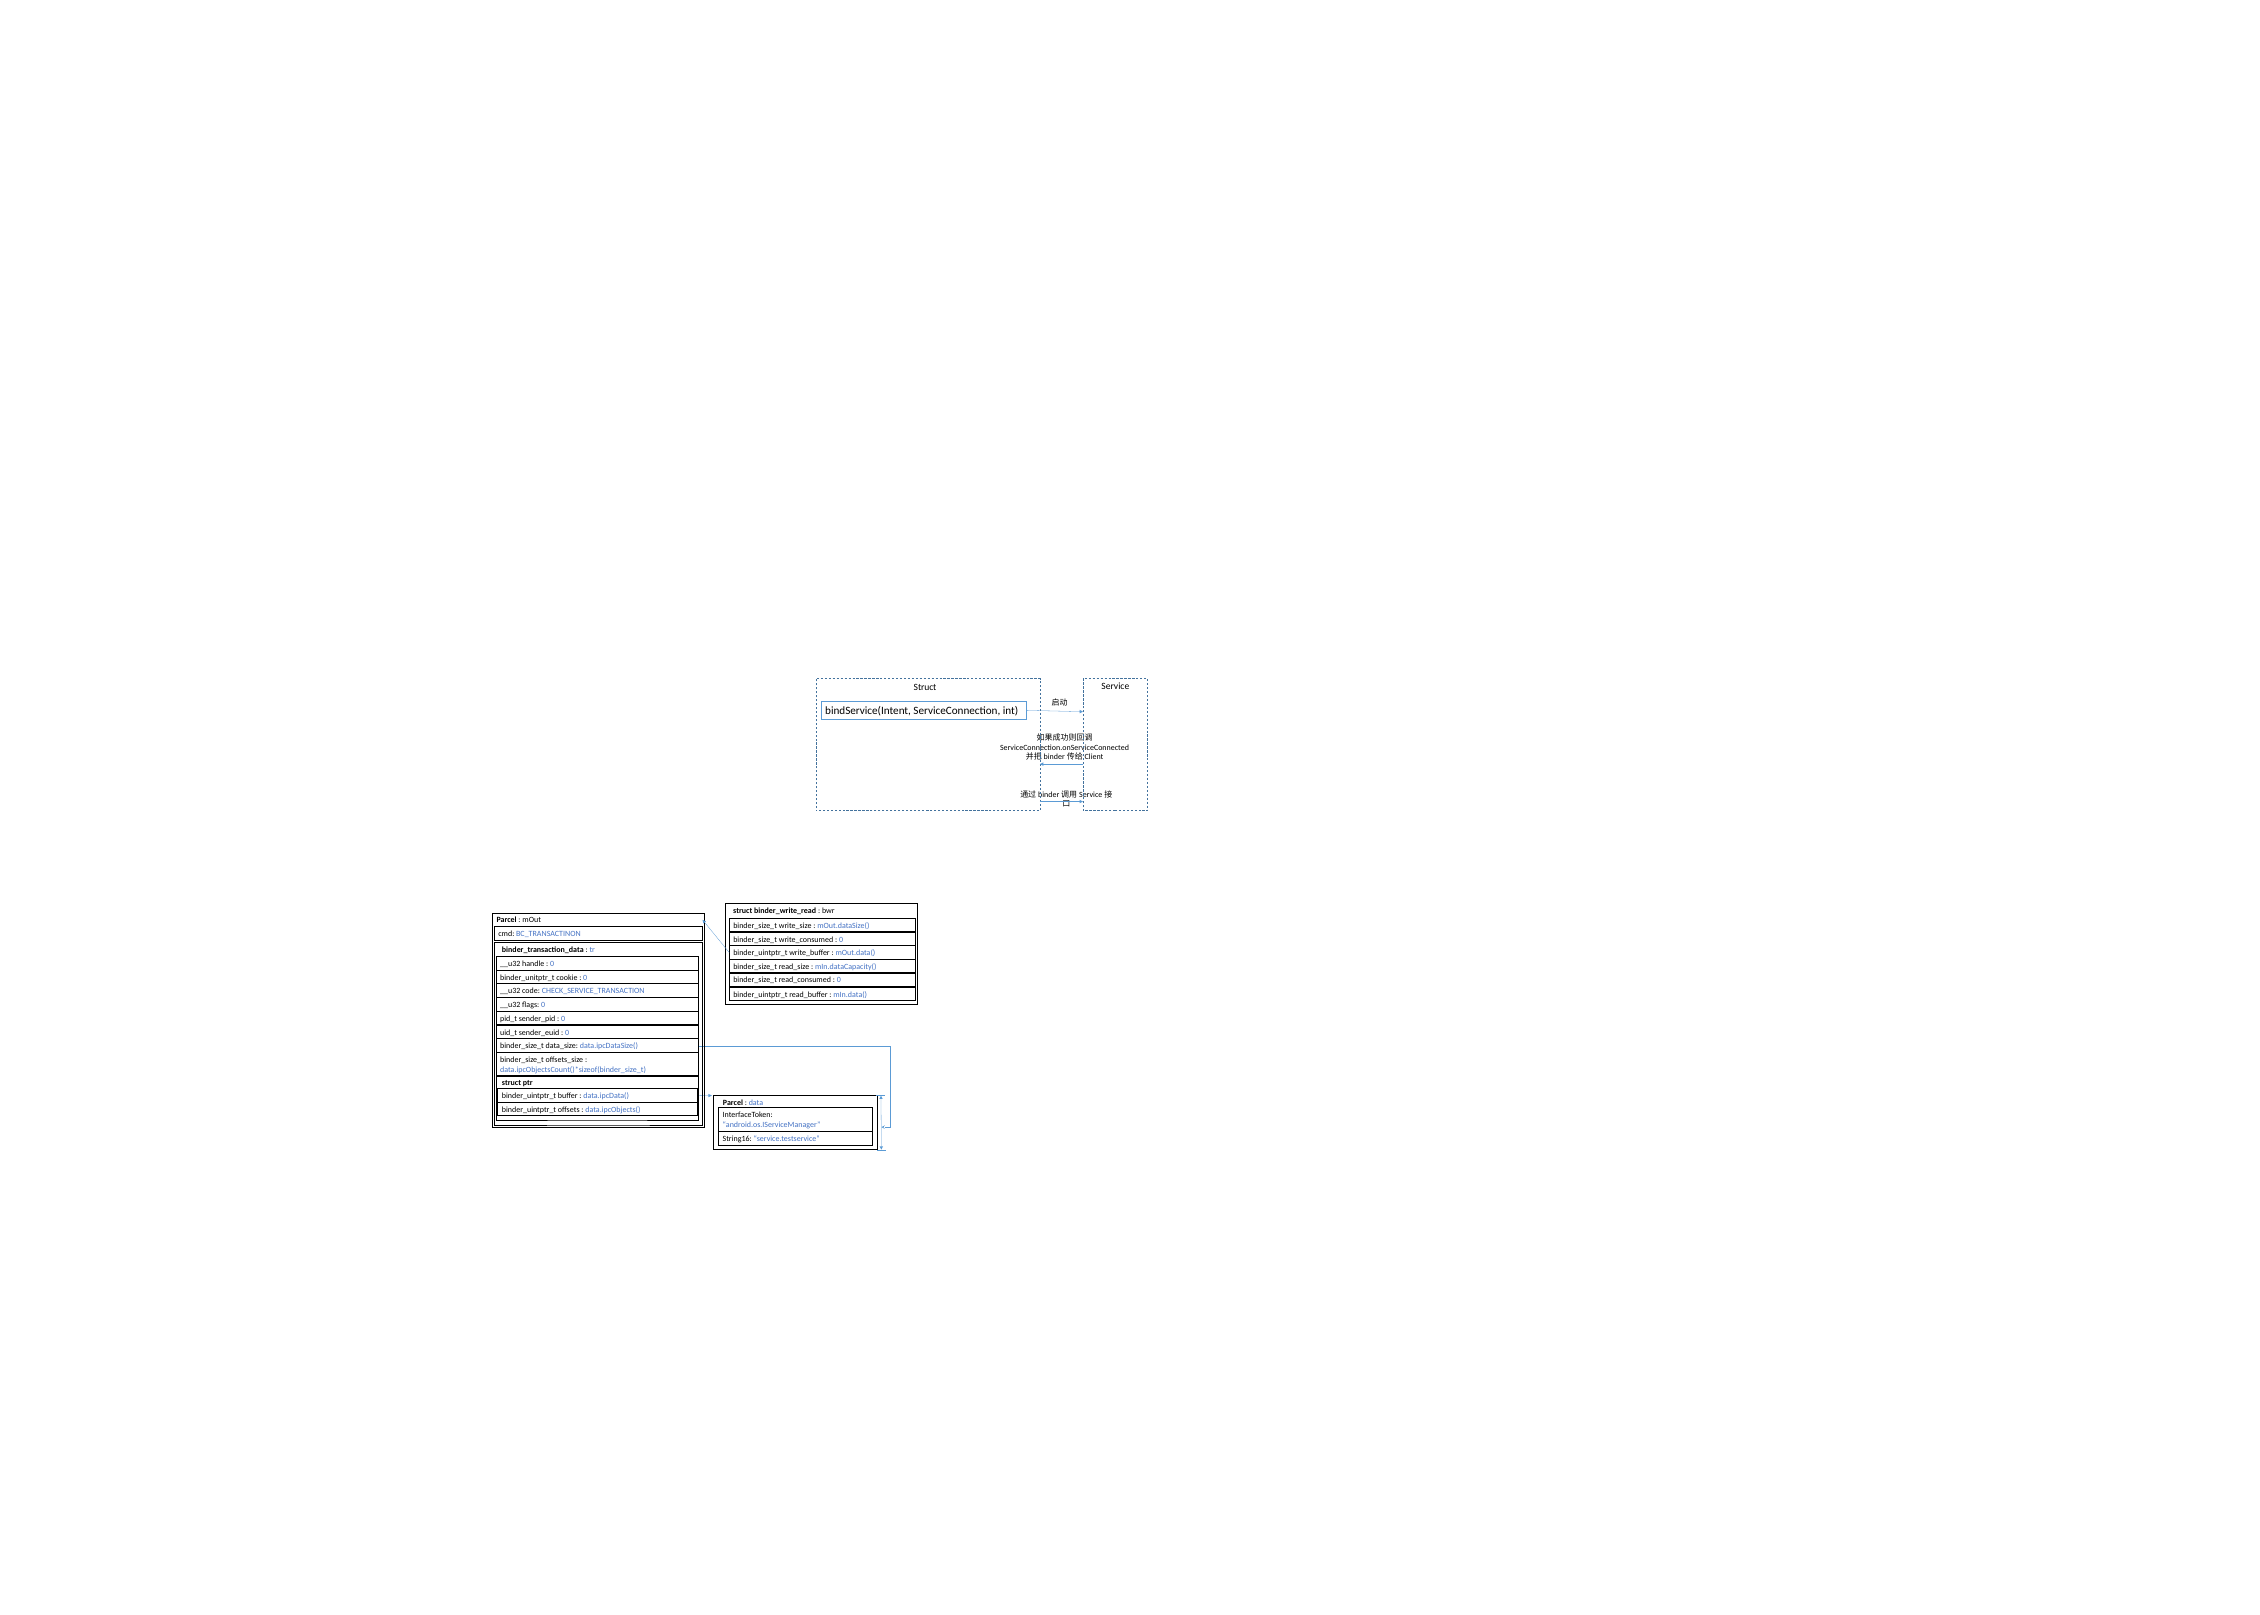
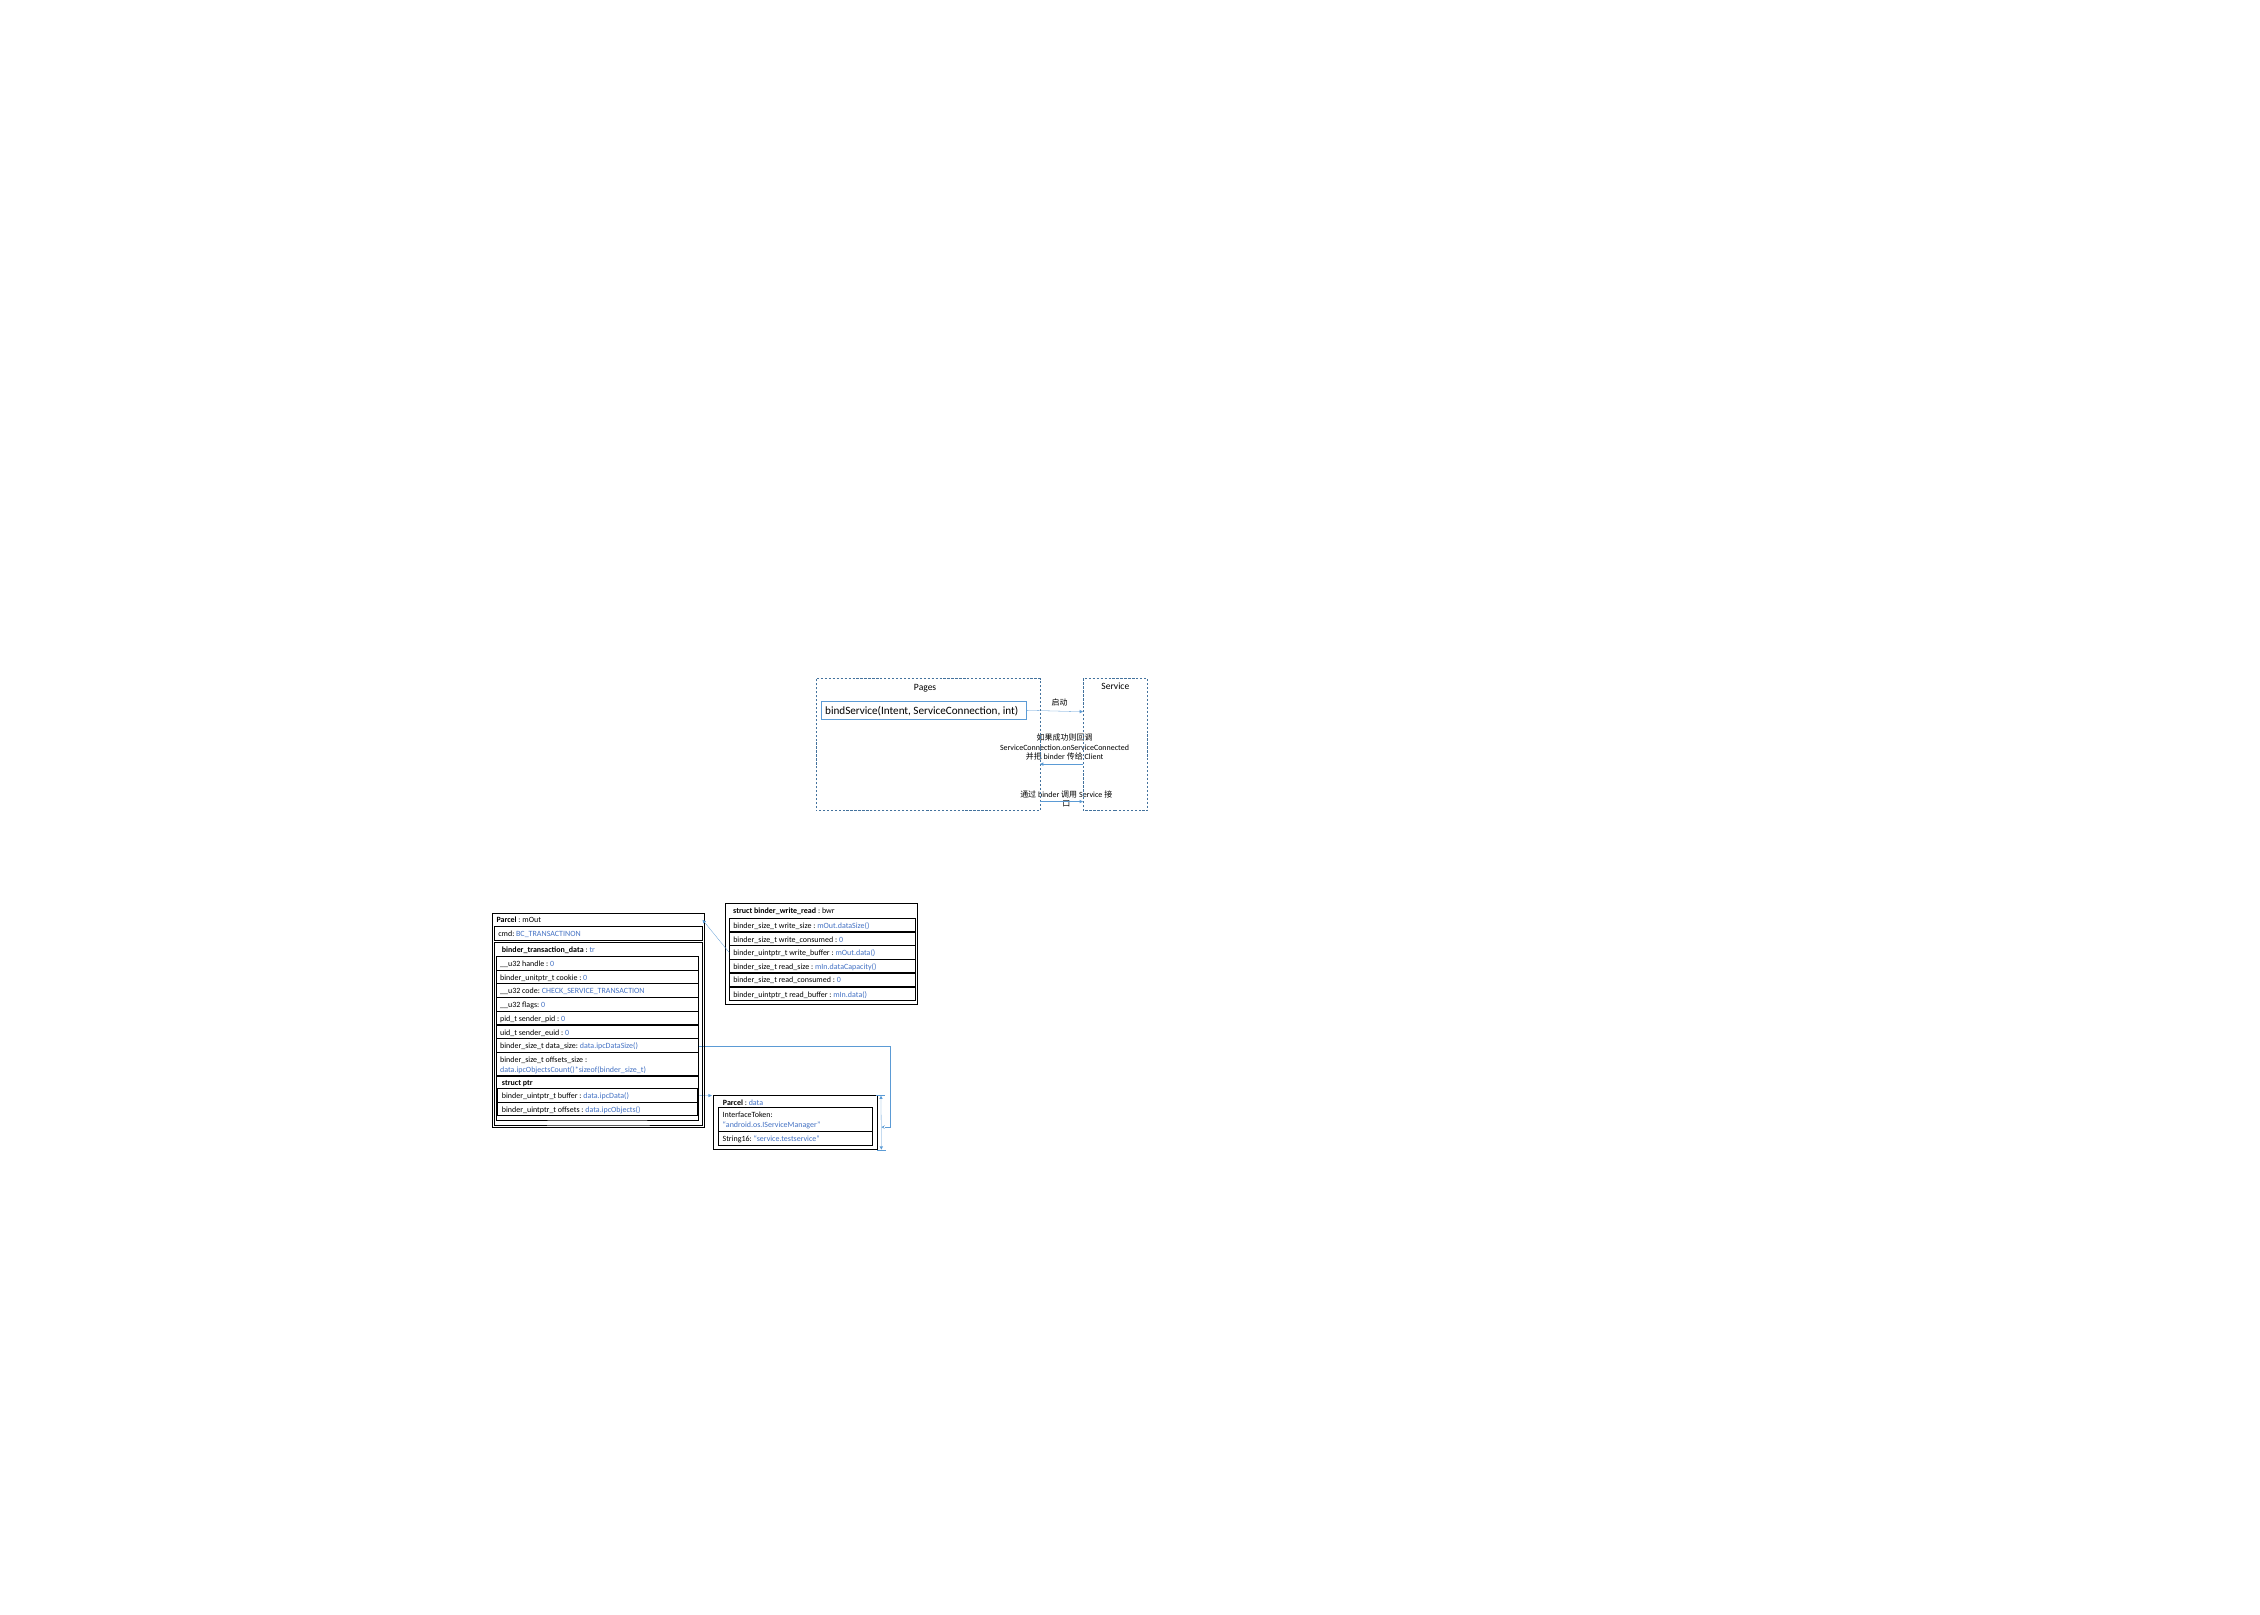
Struct at (925, 687): Struct -> Pages
